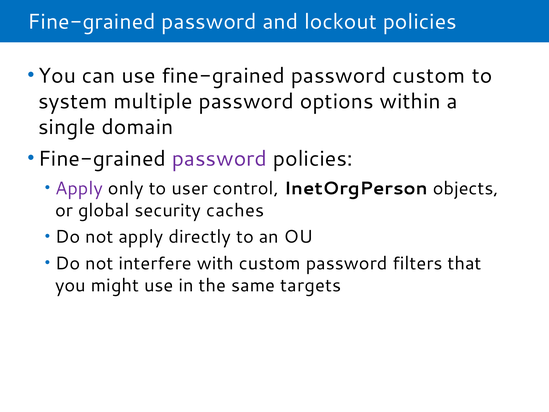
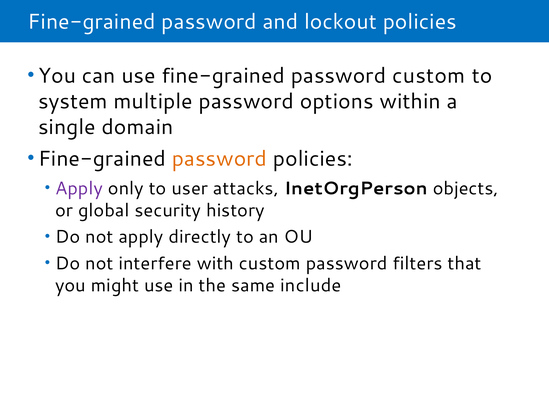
password at (219, 159) colour: purple -> orange
control: control -> attacks
caches: caches -> history
targets: targets -> include
